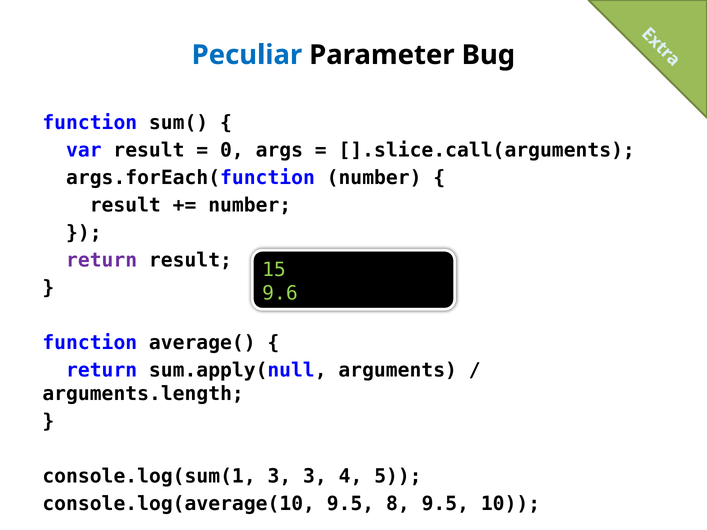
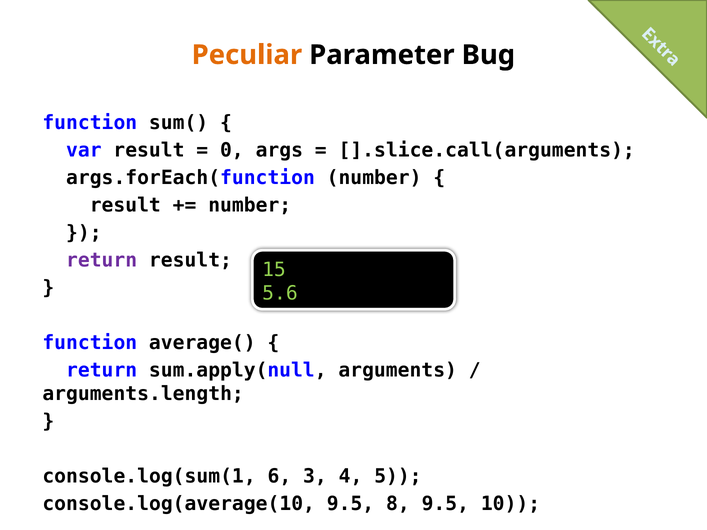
Peculiar colour: blue -> orange
9.6: 9.6 -> 5.6
console.log(sum(1 3: 3 -> 6
